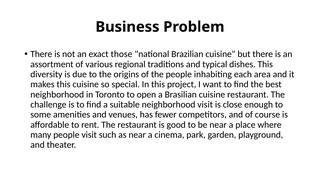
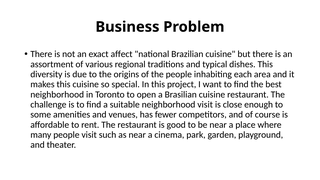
those: those -> affect
